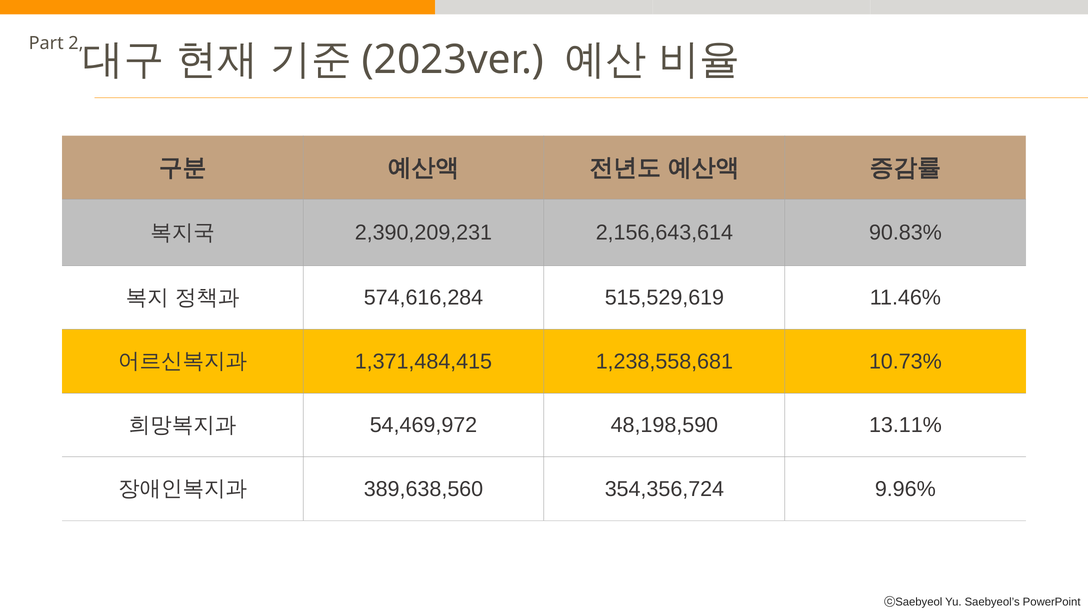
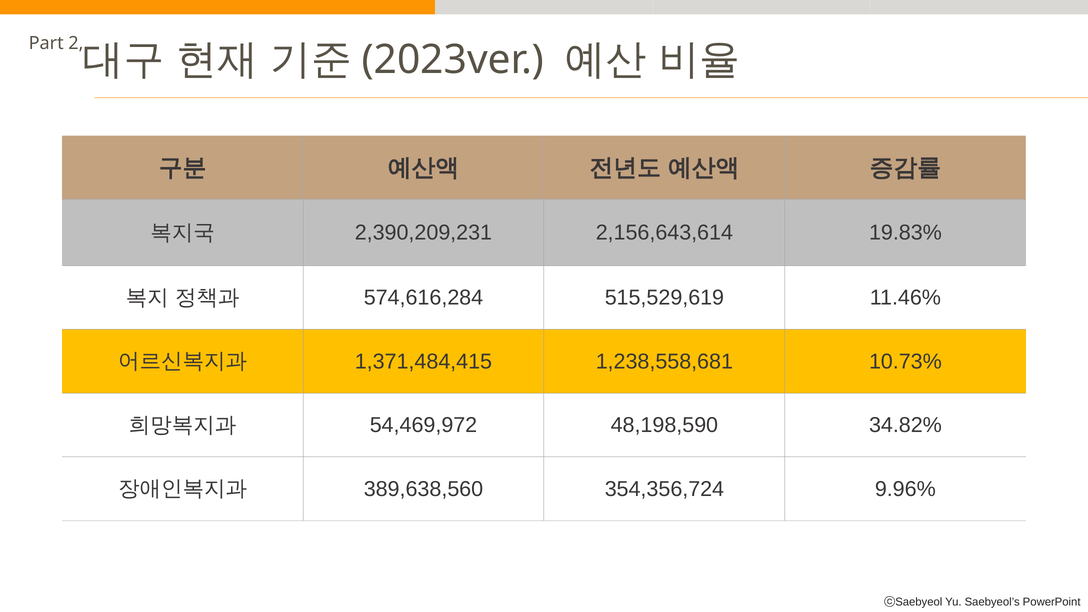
90.83%: 90.83% -> 19.83%
13.11%: 13.11% -> 34.82%
